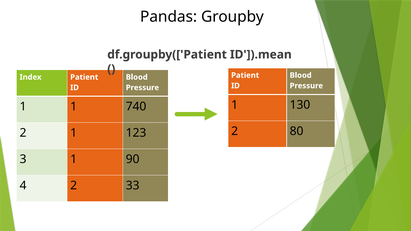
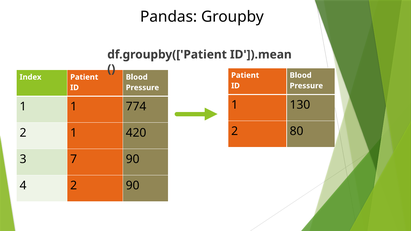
740: 740 -> 774
123: 123 -> 420
3 1: 1 -> 7
2 33: 33 -> 90
